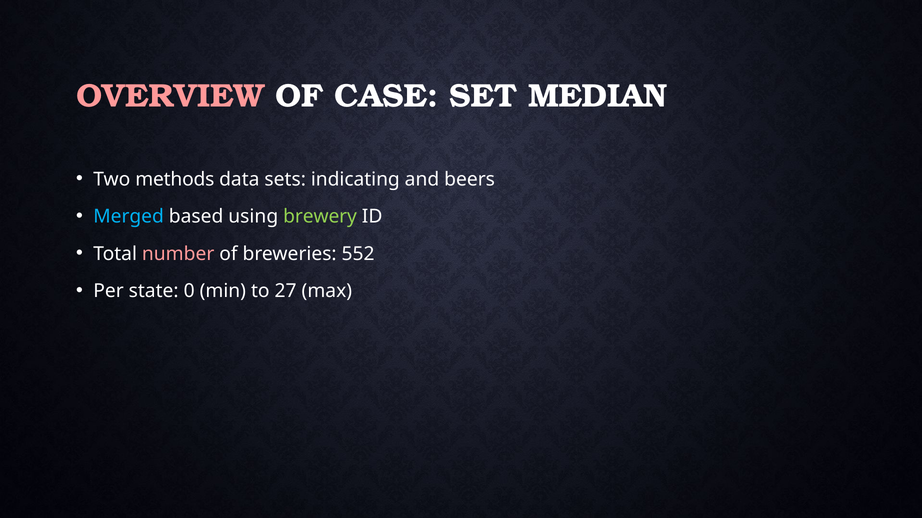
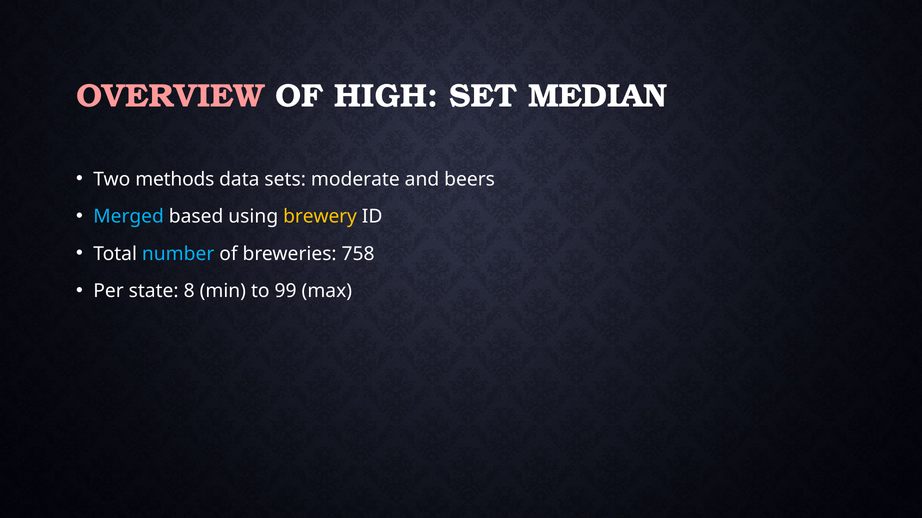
CASE: CASE -> HIGH
indicating: indicating -> moderate
brewery colour: light green -> yellow
number colour: pink -> light blue
552: 552 -> 758
0: 0 -> 8
27: 27 -> 99
